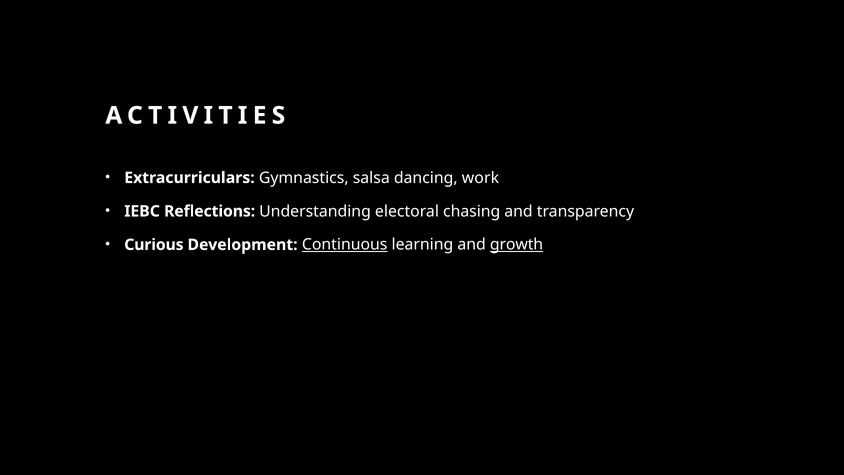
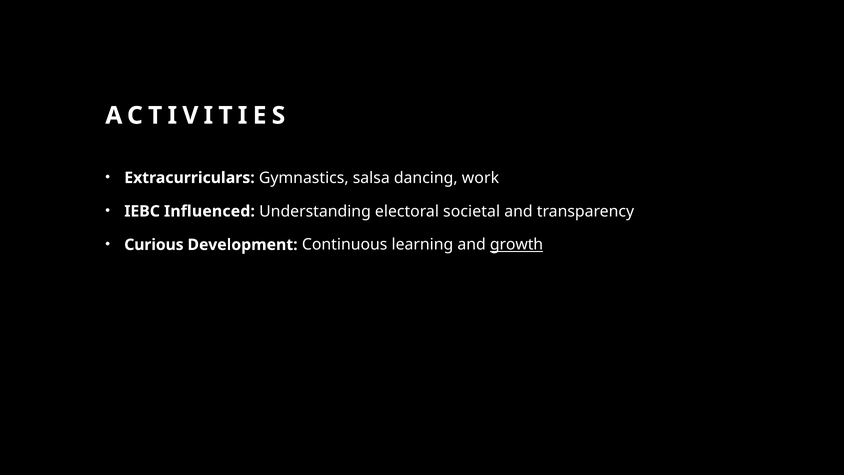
Reflections: Reflections -> Influenced
chasing: chasing -> societal
Continuous underline: present -> none
